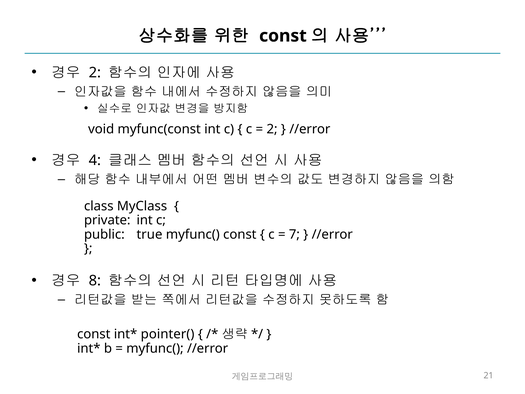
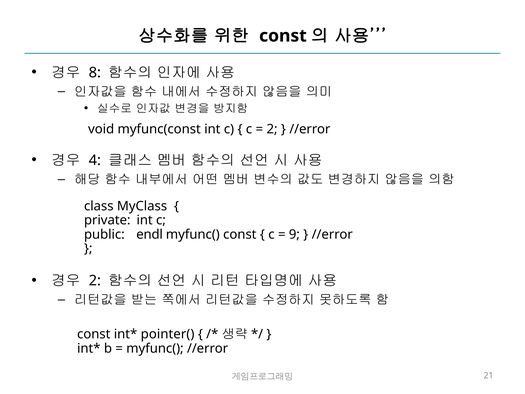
2 at (95, 72): 2 -> 8
true: true -> endl
7: 7 -> 9
8 at (95, 281): 8 -> 2
